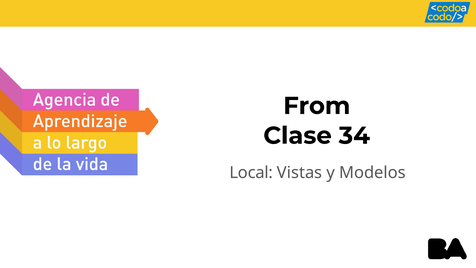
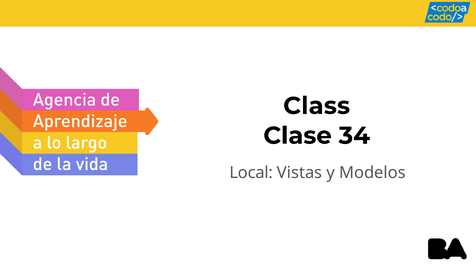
From: From -> Class
